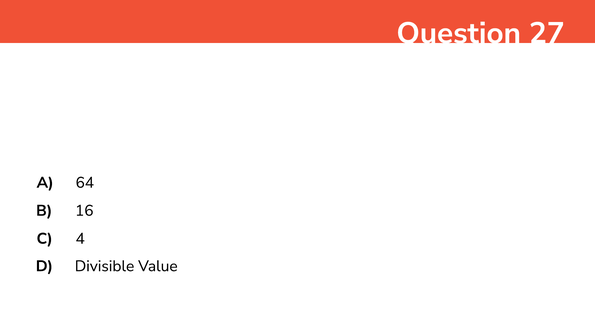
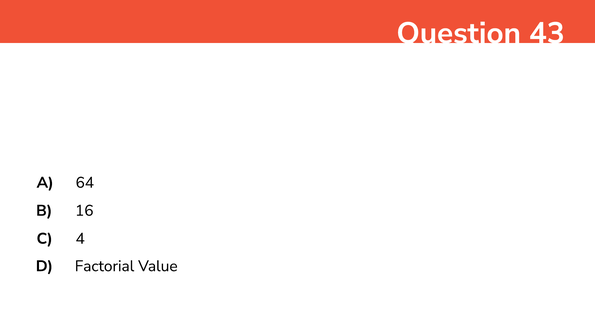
27: 27 -> 43
Divisible: Divisible -> Factorial
